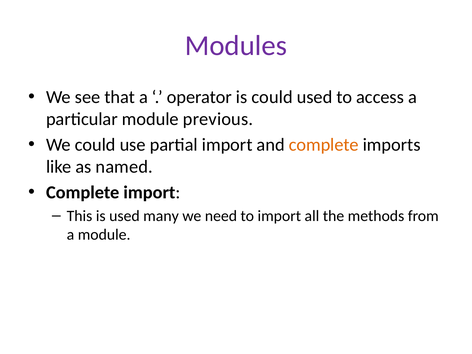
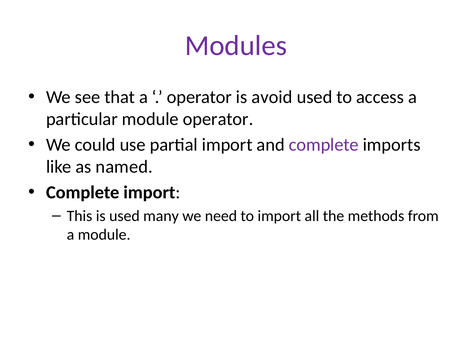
is could: could -> avoid
module previous: previous -> operator
complete at (324, 145) colour: orange -> purple
